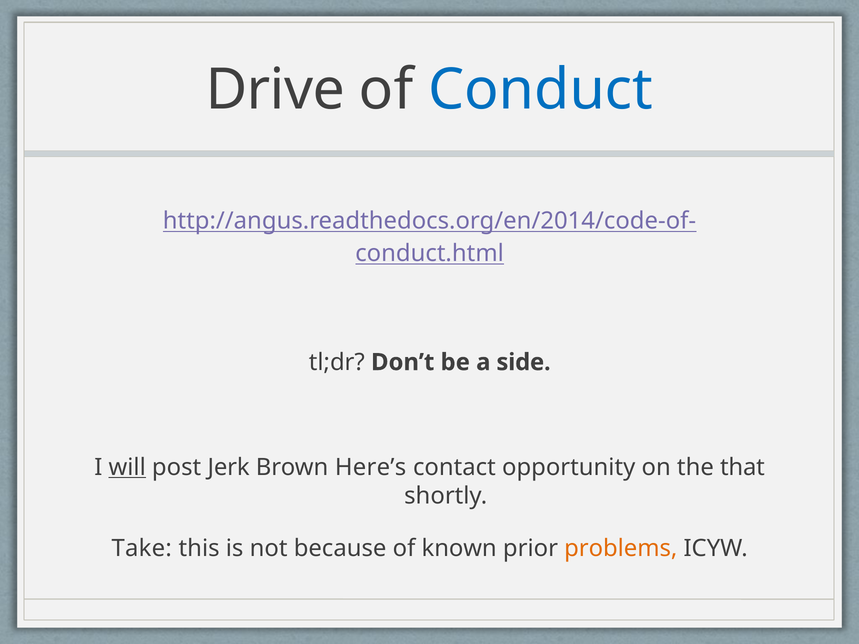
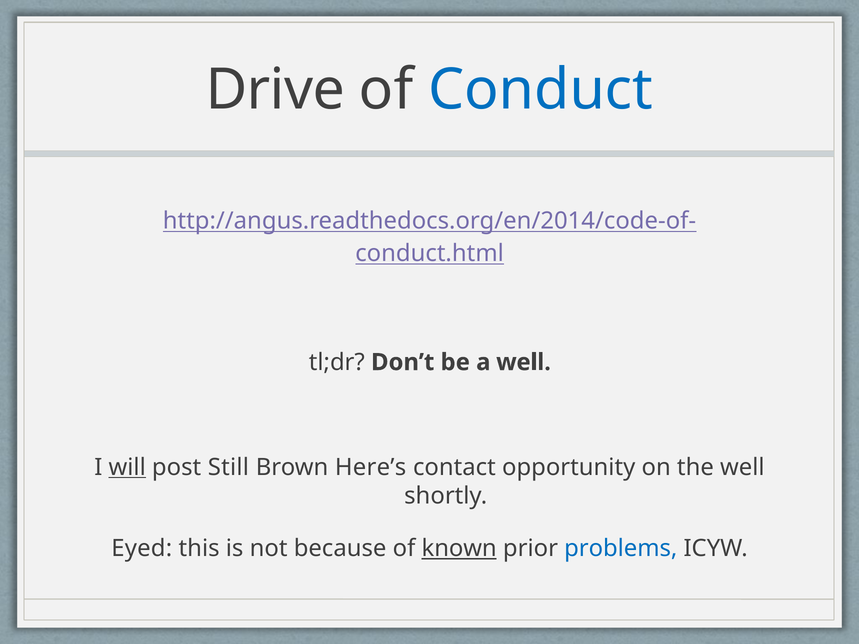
a side: side -> well
Jerk: Jerk -> Still
the that: that -> well
Take: Take -> Eyed
known underline: none -> present
problems colour: orange -> blue
